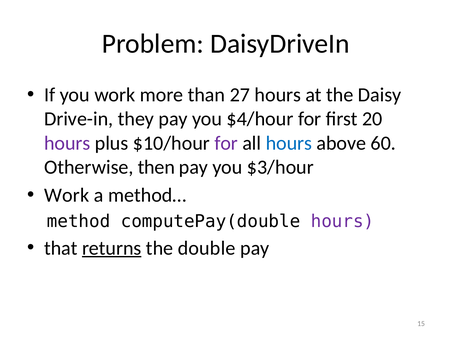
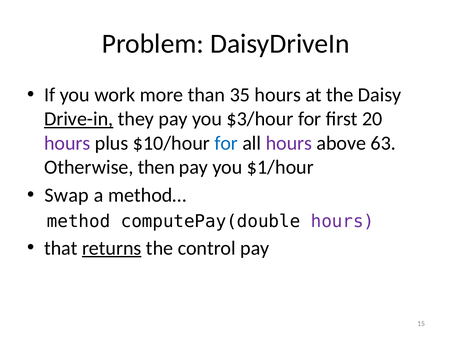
27: 27 -> 35
Drive-in underline: none -> present
$4/hour: $4/hour -> $3/hour
for at (226, 143) colour: purple -> blue
hours at (289, 143) colour: blue -> purple
60: 60 -> 63
$3/hour: $3/hour -> $1/hour
Work at (67, 195): Work -> Swap
double: double -> control
